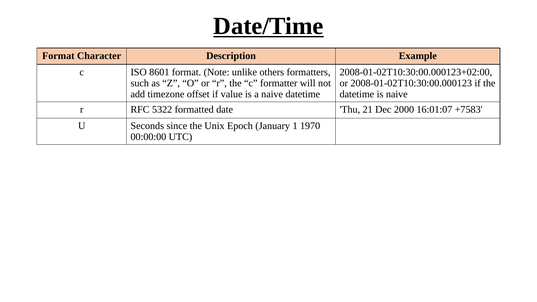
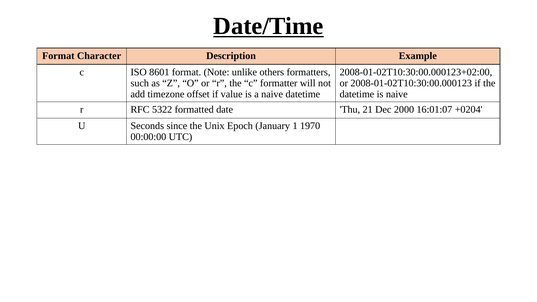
+7583: +7583 -> +0204
